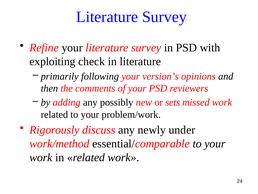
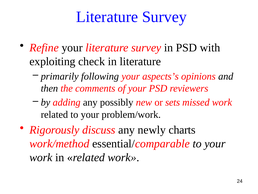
version’s: version’s -> aspects’s
under: under -> charts
